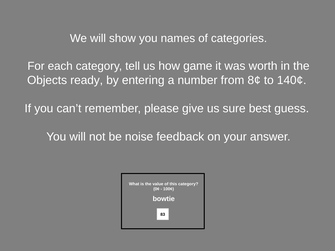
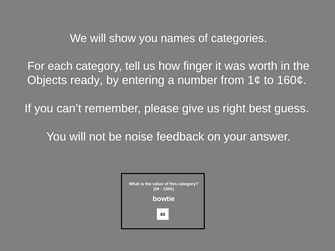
game: game -> finger
8¢: 8¢ -> 1¢
140¢: 140¢ -> 160¢
sure: sure -> right
